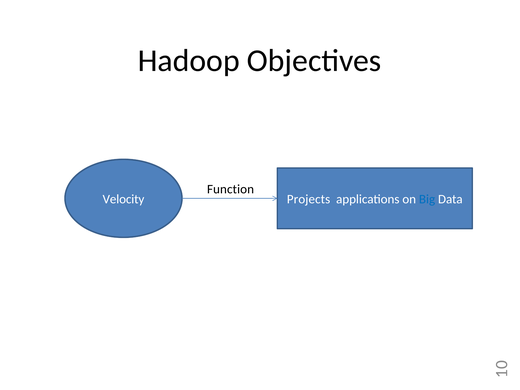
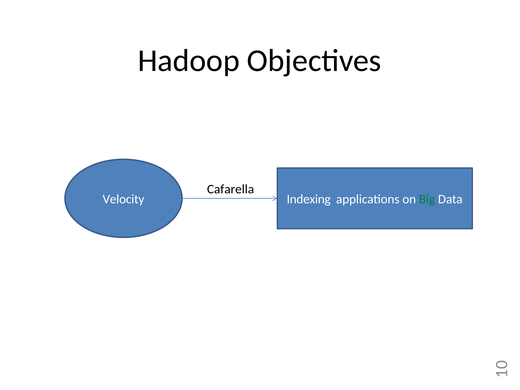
Function: Function -> Cafarella
Projects: Projects -> Indexing
Big colour: blue -> green
